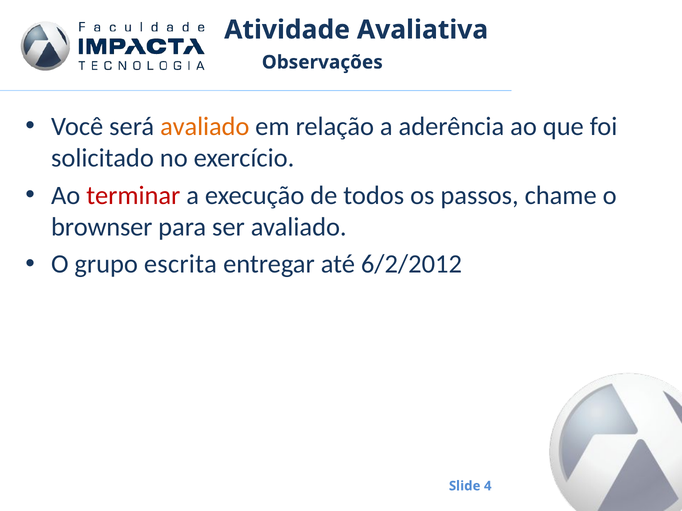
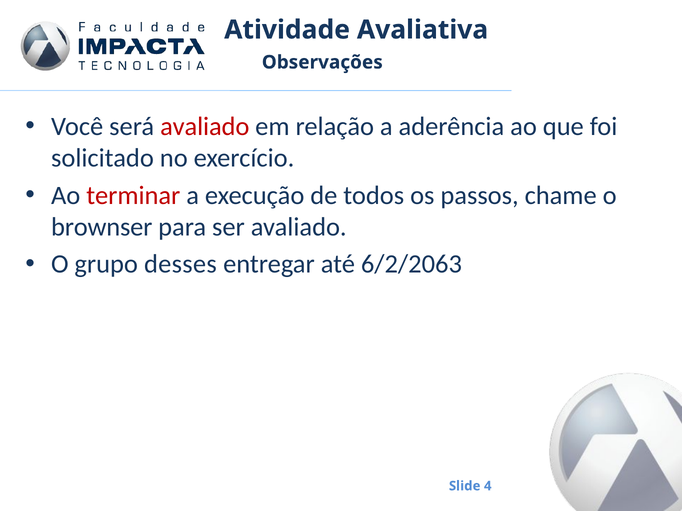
avaliado at (205, 126) colour: orange -> red
escrita: escrita -> desses
6/2/2012: 6/2/2012 -> 6/2/2063
